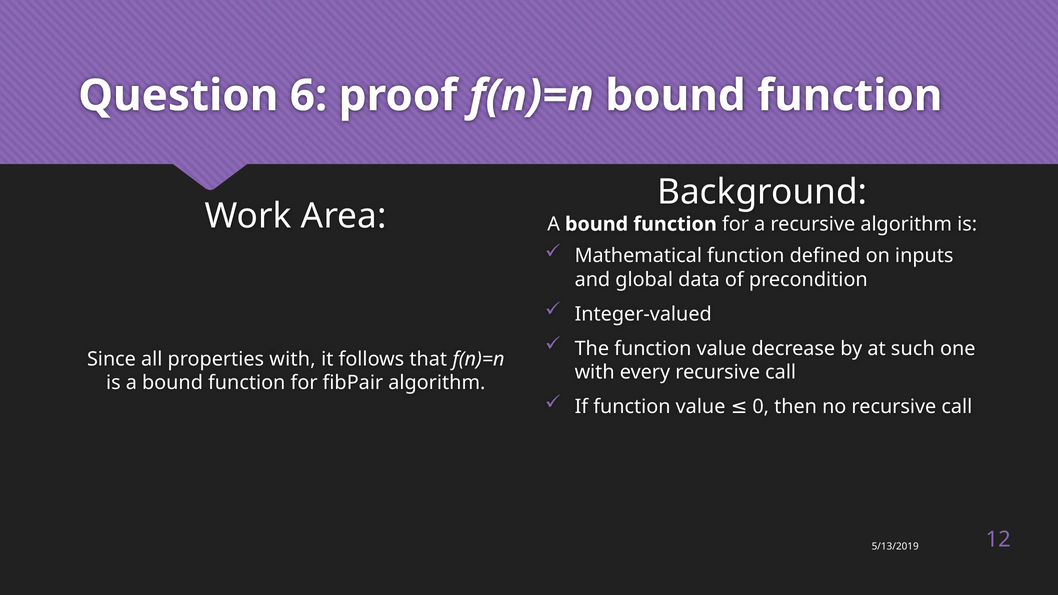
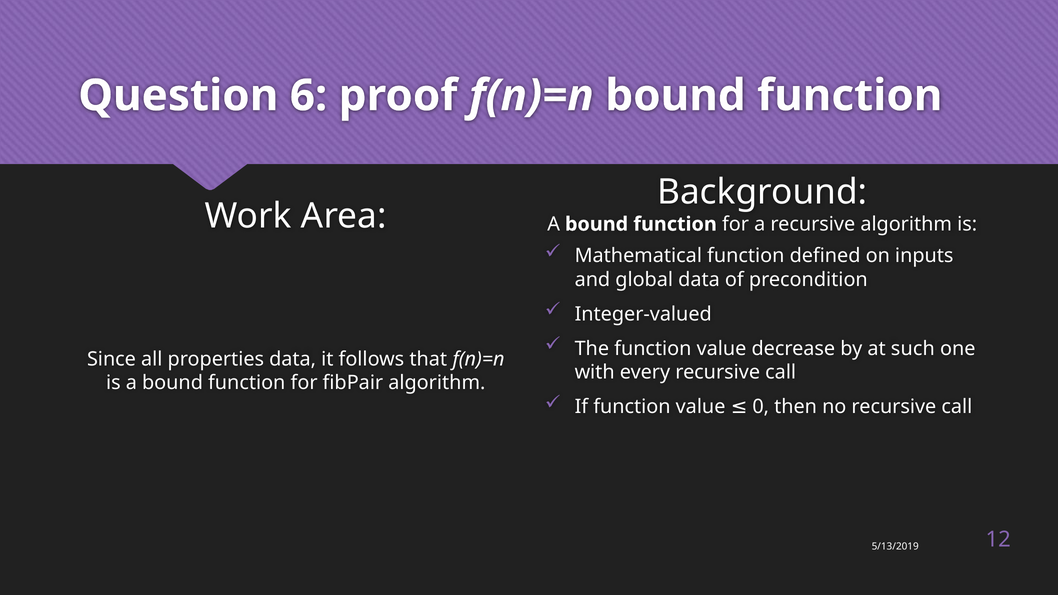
properties with: with -> data
